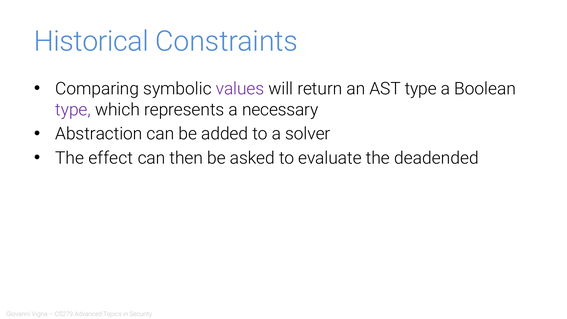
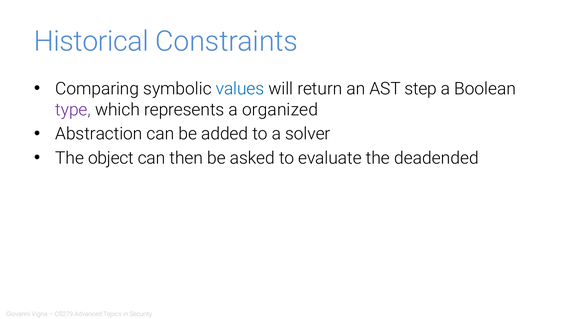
values colour: purple -> blue
AST type: type -> step
necessary: necessary -> organized
effect: effect -> object
